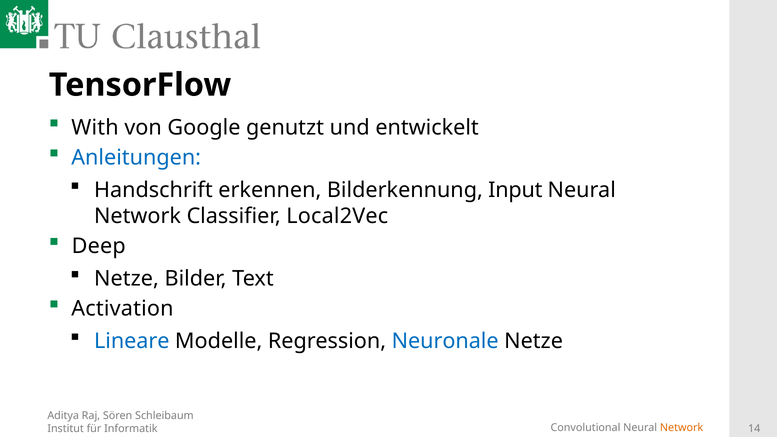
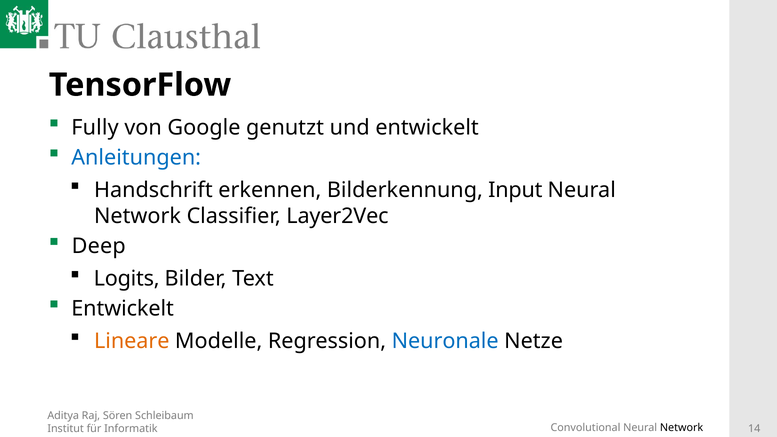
With: With -> Fully
Local2Vec: Local2Vec -> Layer2Vec
Netze at (126, 279): Netze -> Logits
Activation at (122, 309): Activation -> Entwickelt
Lineare colour: blue -> orange
Network at (682, 428) colour: orange -> black
